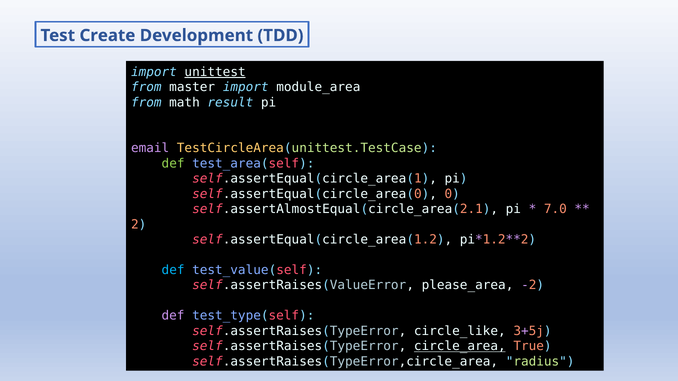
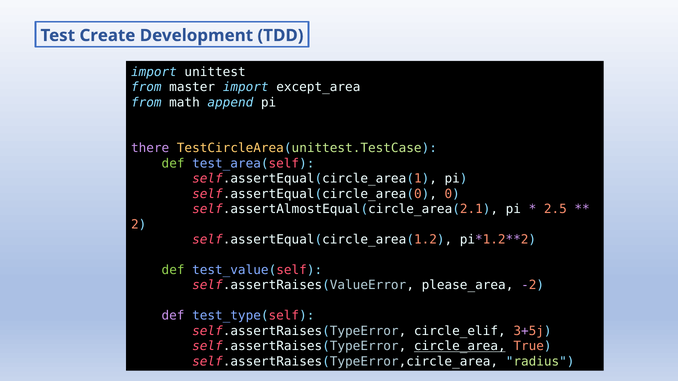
unittest underline: present -> none
module_area: module_area -> except_area
result: result -> append
email: email -> there
7.0: 7.0 -> 2.5
def at (173, 270) colour: light blue -> light green
circle_like: circle_like -> circle_elif
